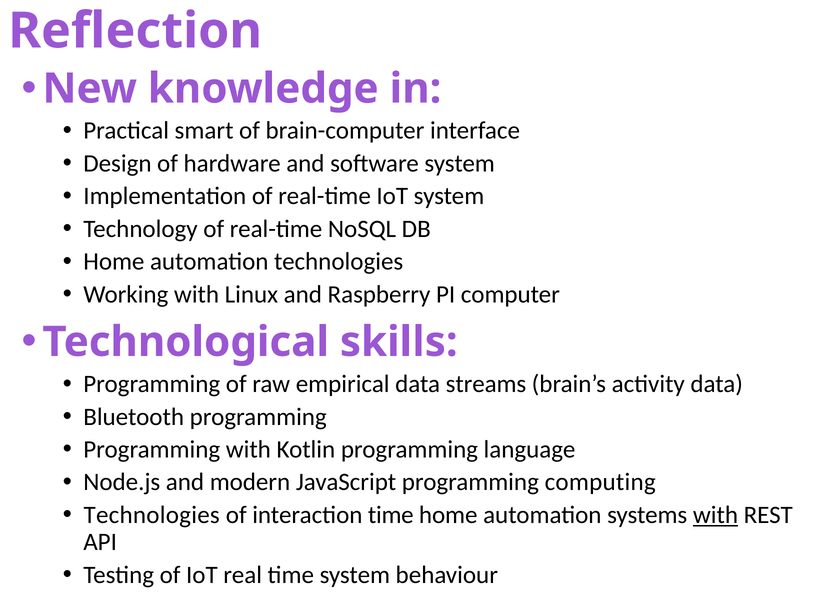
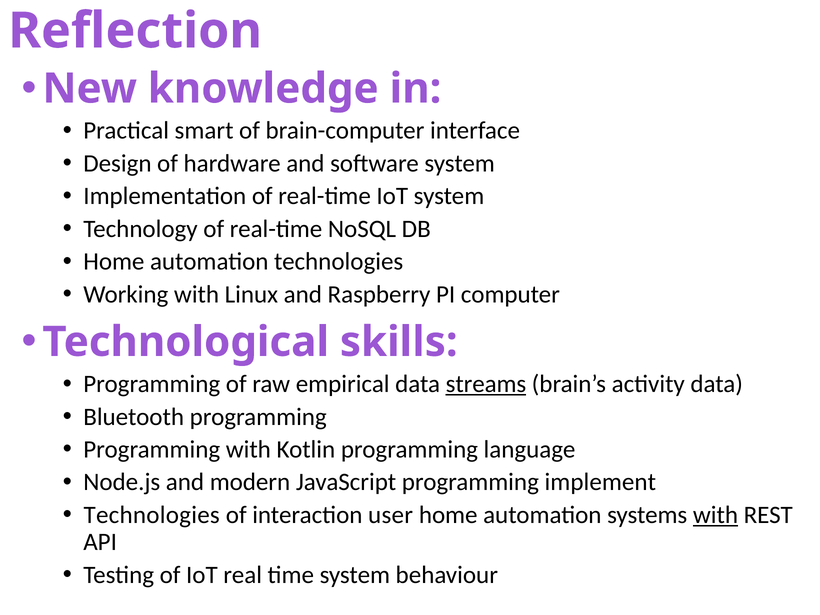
streams underline: none -> present
computing: computing -> implement
interaction time: time -> user
